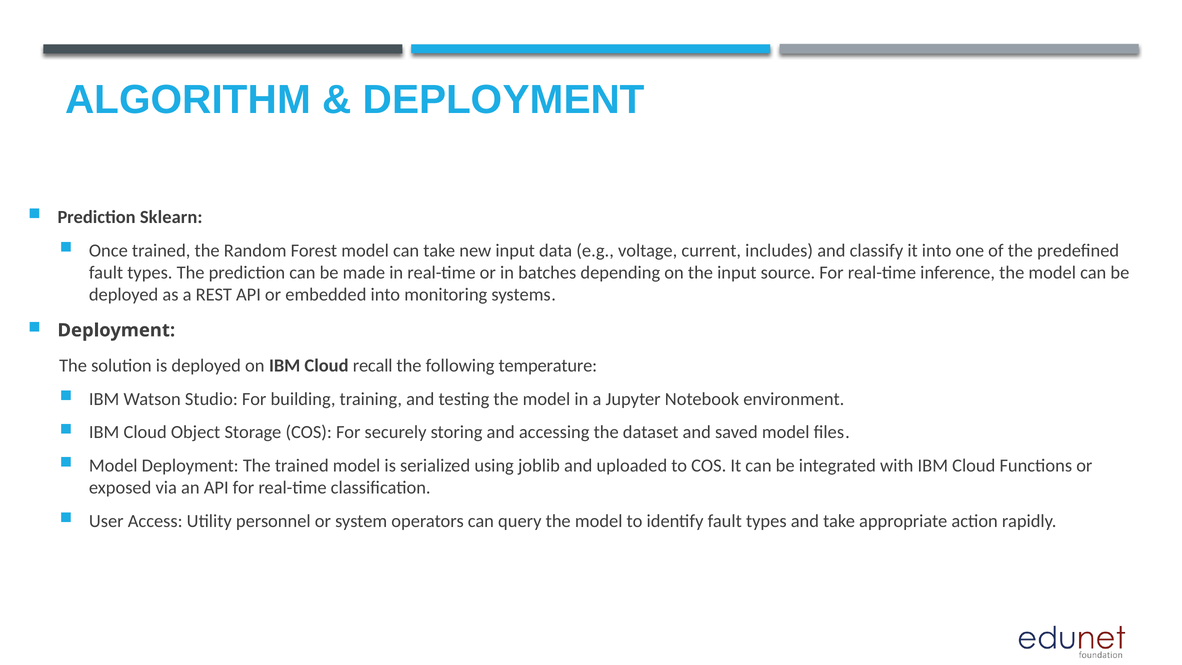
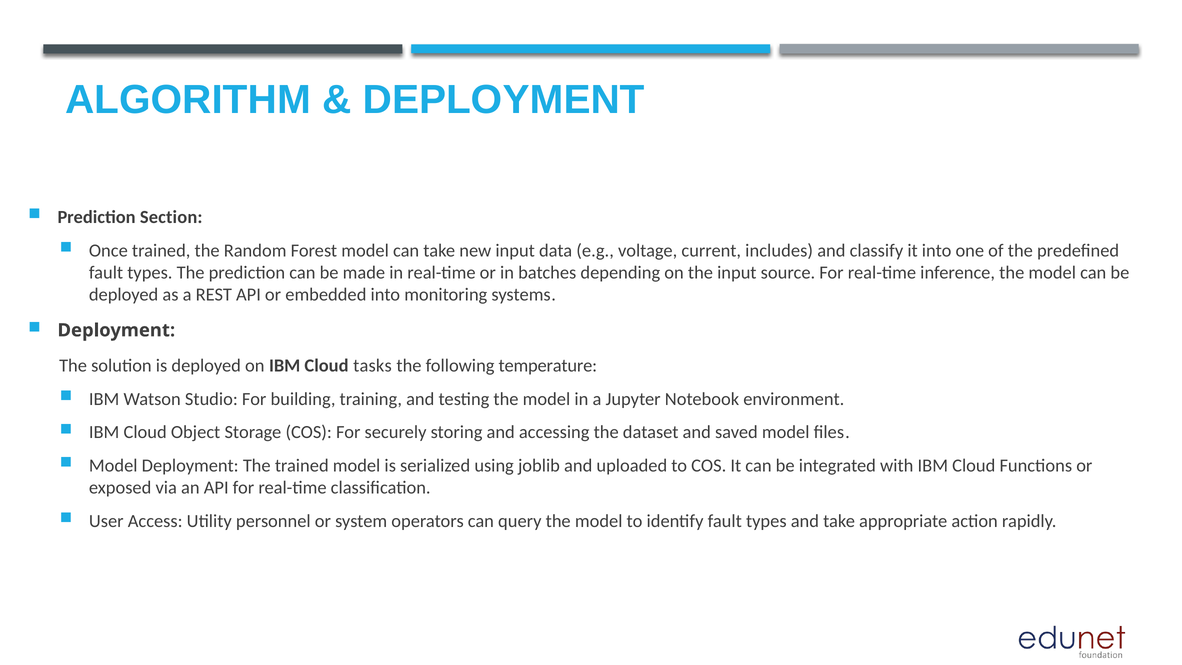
Sklearn: Sklearn -> Section
recall: recall -> tasks
